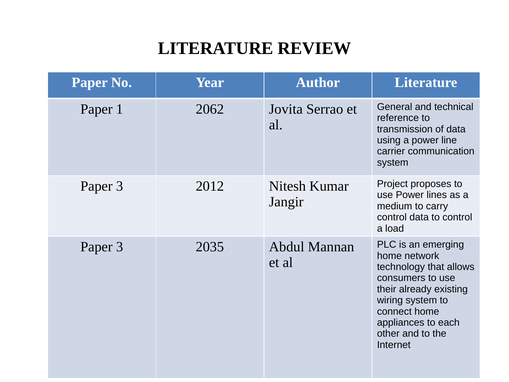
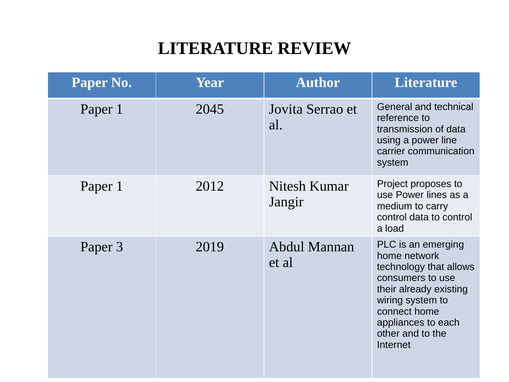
2062: 2062 -> 2045
3 at (120, 186): 3 -> 1
2035: 2035 -> 2019
